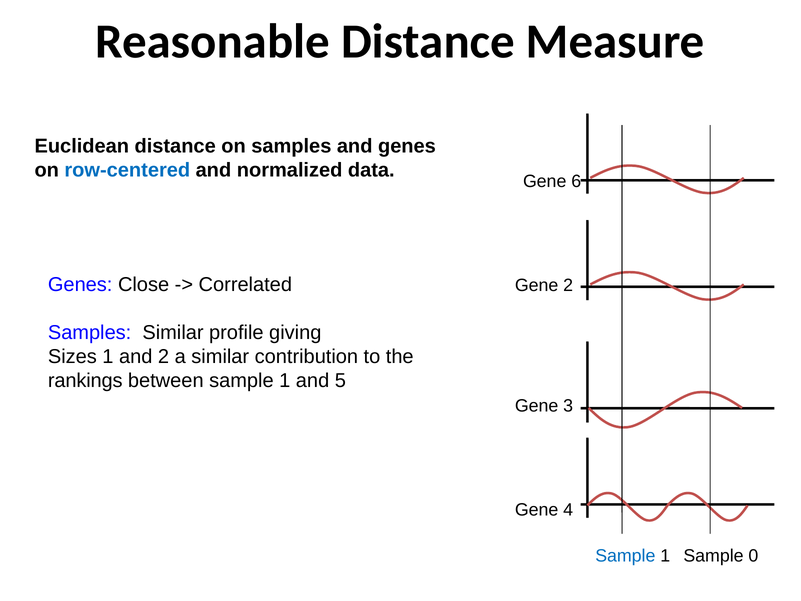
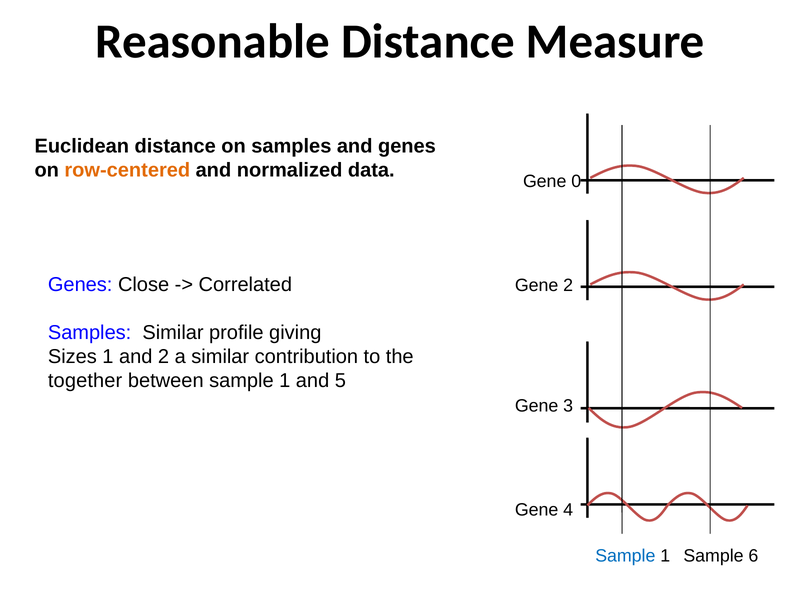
row-centered colour: blue -> orange
6: 6 -> 0
rankings: rankings -> together
0: 0 -> 6
